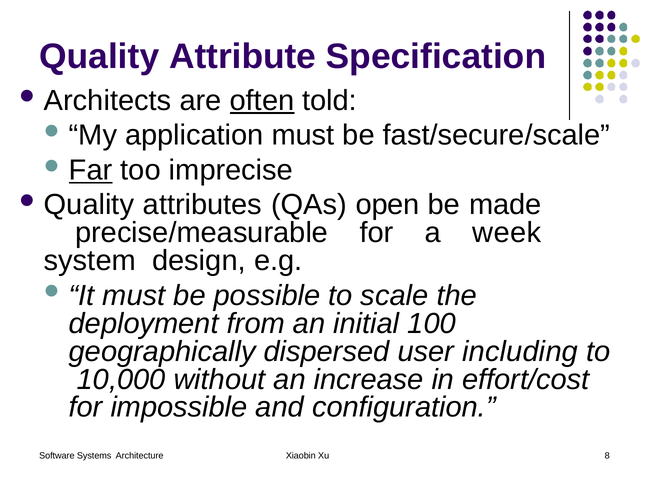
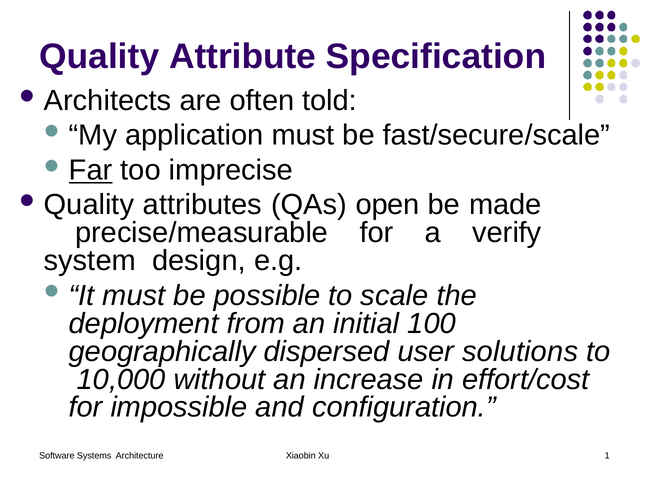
often underline: present -> none
week: week -> verify
including: including -> solutions
8: 8 -> 1
